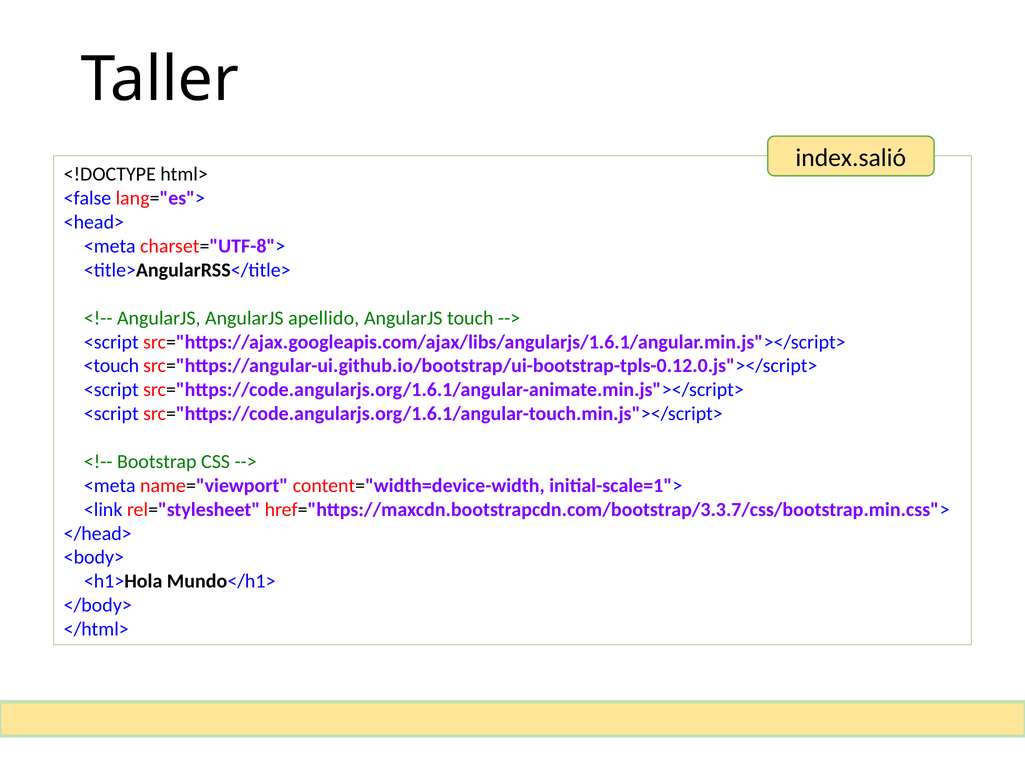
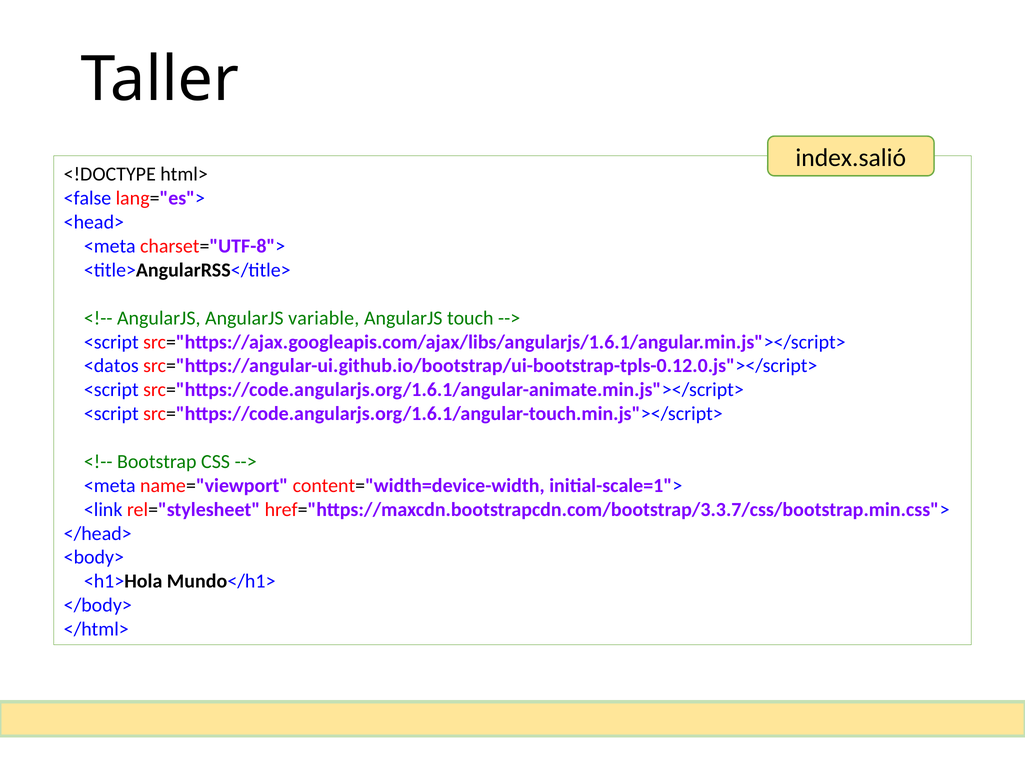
apellido: apellido -> variable
<touch: <touch -> <datos
